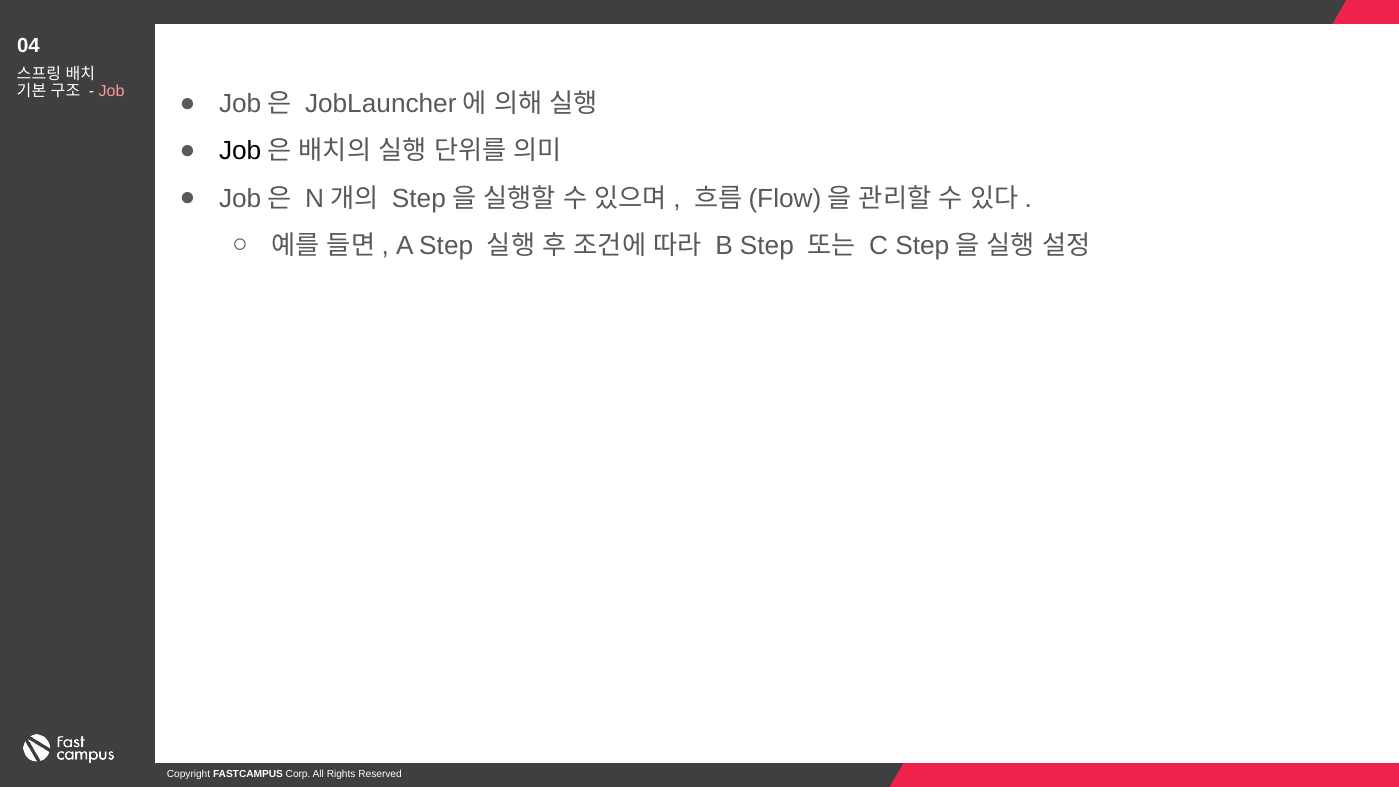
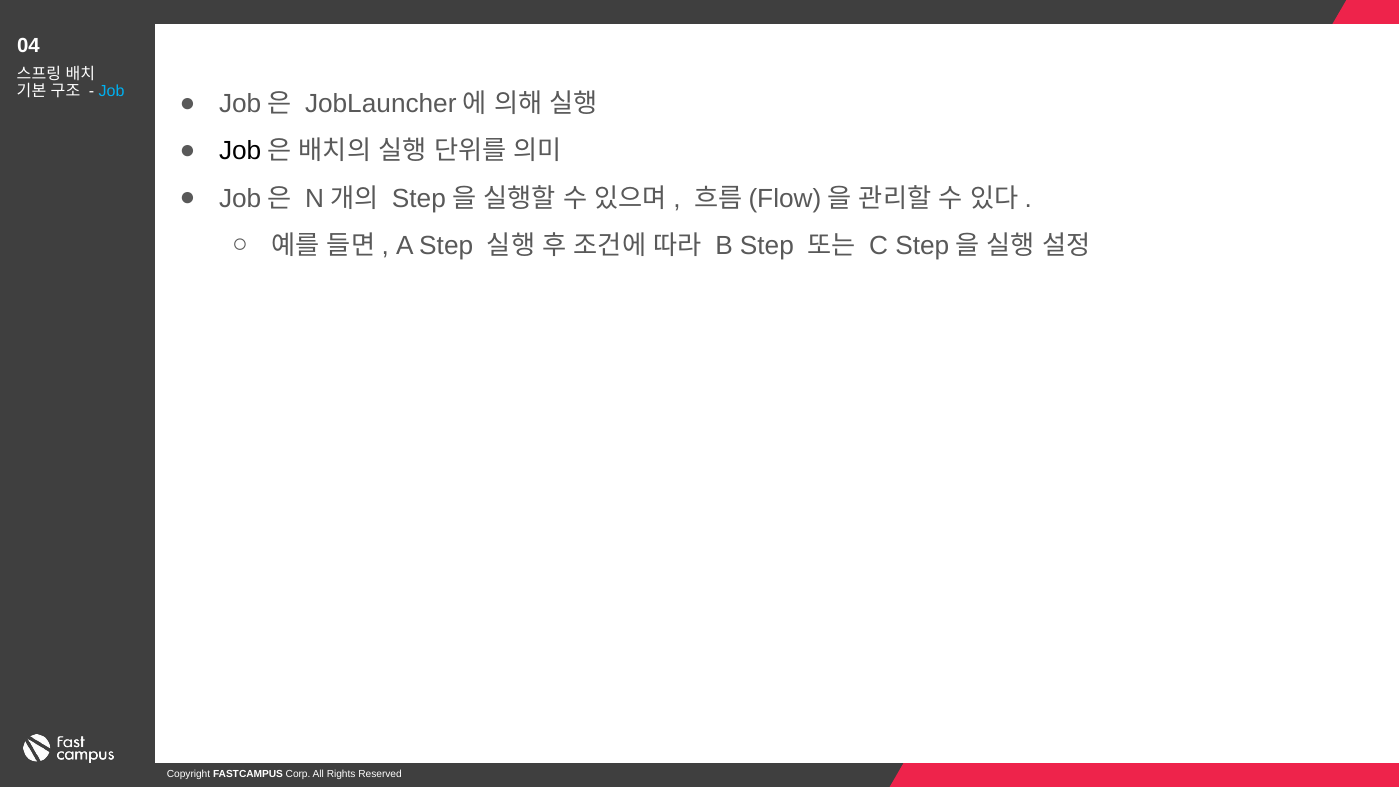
Job at (112, 91) colour: pink -> light blue
